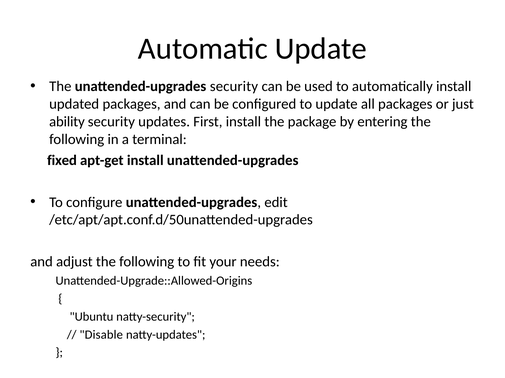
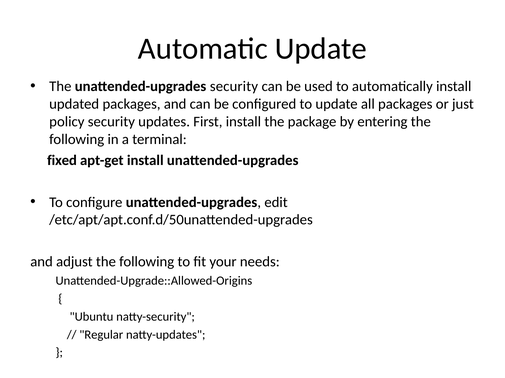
ability: ability -> policy
Disable: Disable -> Regular
